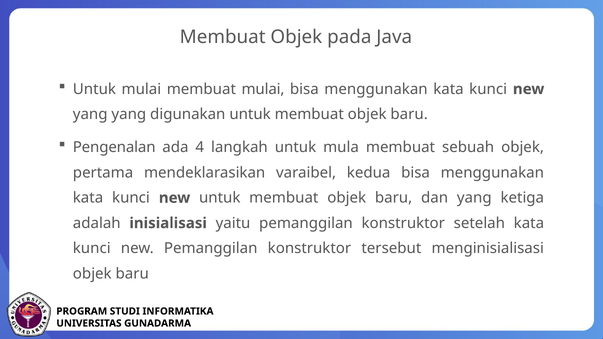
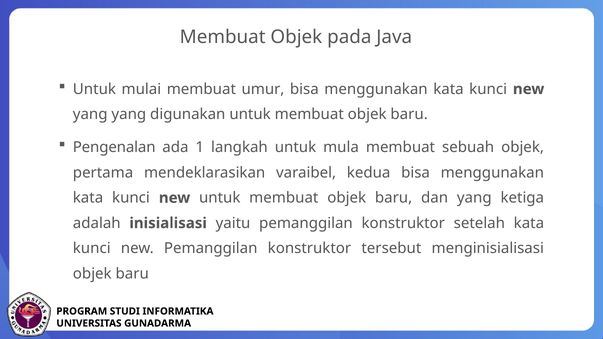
membuat mulai: mulai -> umur
4: 4 -> 1
